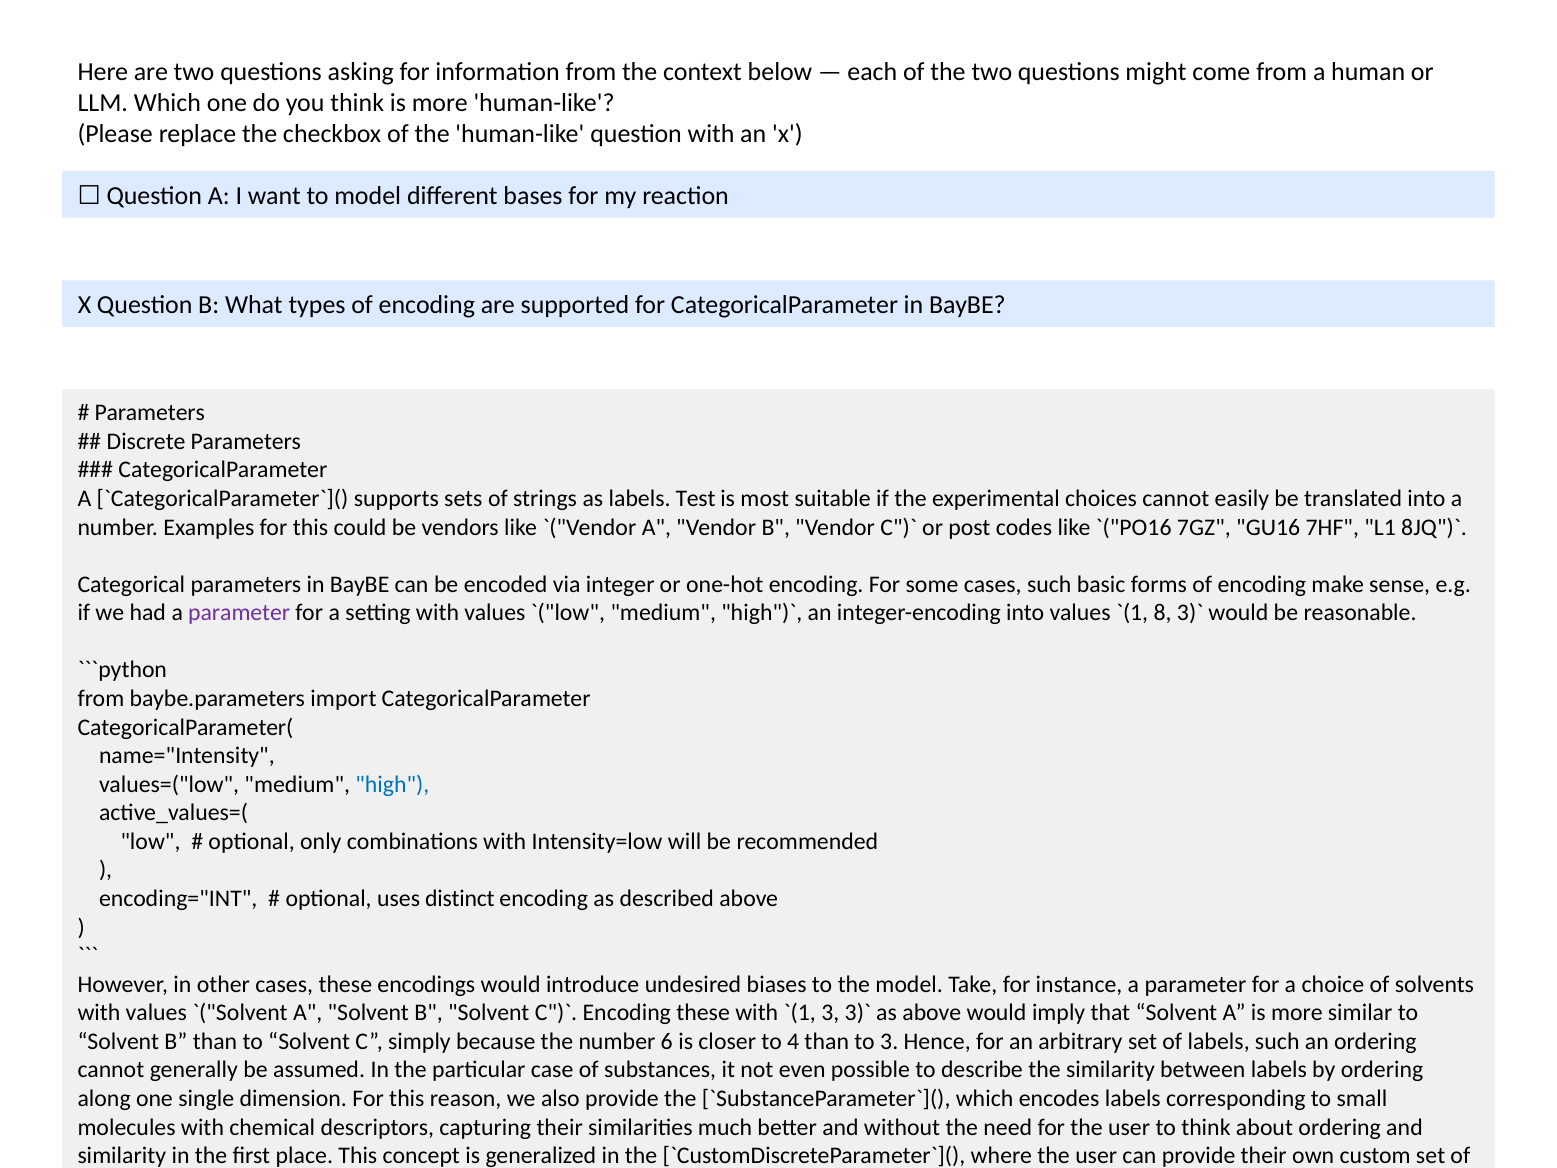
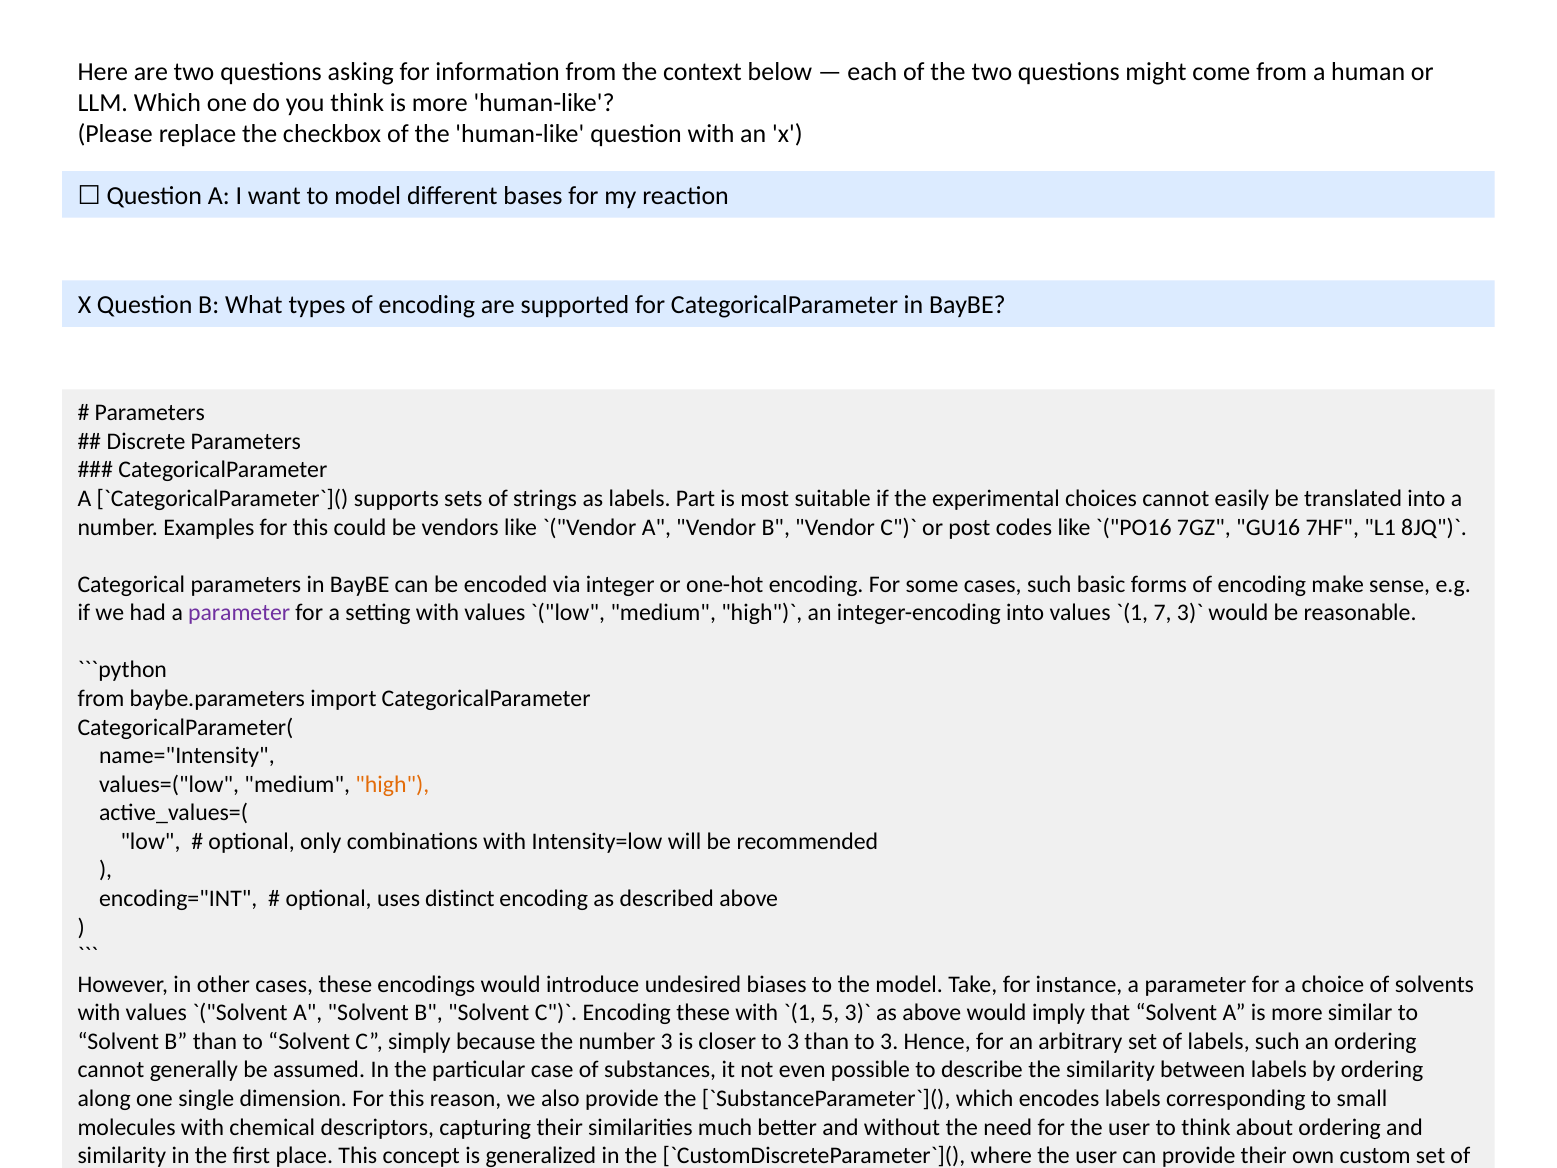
Test: Test -> Part
8: 8 -> 7
high colour: blue -> orange
3 at (830, 1013): 3 -> 5
number 6: 6 -> 3
closer to 4: 4 -> 3
